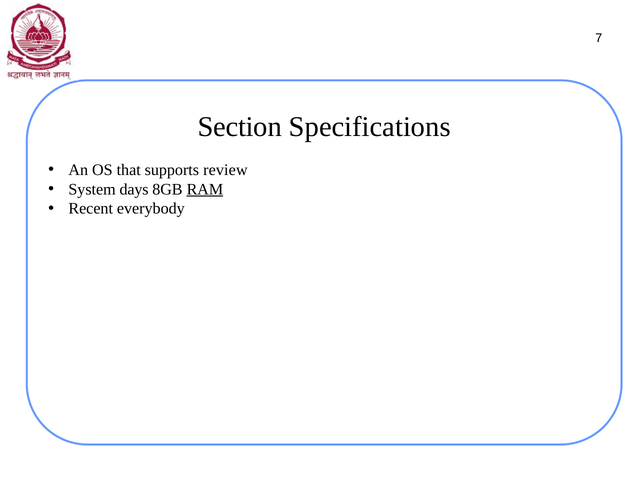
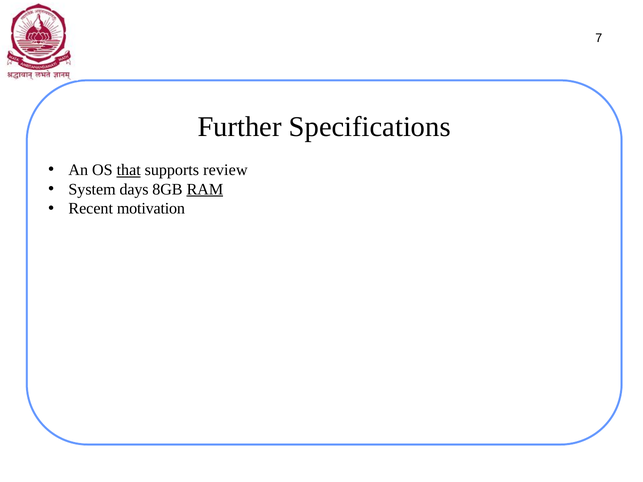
Section: Section -> Further
that underline: none -> present
everybody: everybody -> motivation
